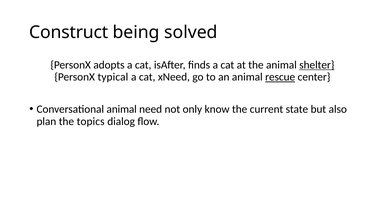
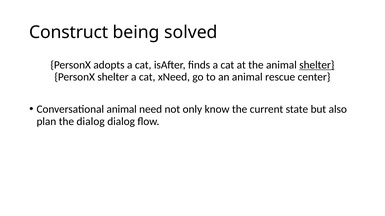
PersonX typical: typical -> shelter
rescue underline: present -> none
the topics: topics -> dialog
